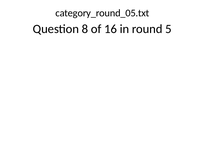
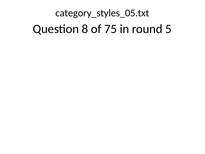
category_round_05.txt: category_round_05.txt -> category_styles_05.txt
16: 16 -> 75
